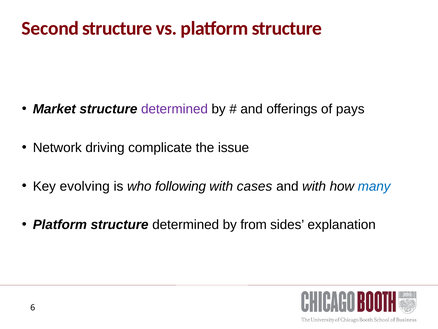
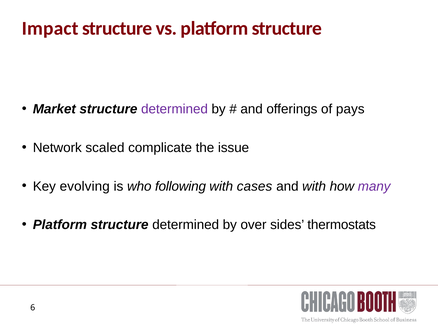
Second: Second -> Impact
driving: driving -> scaled
many colour: blue -> purple
from: from -> over
explanation: explanation -> thermostats
